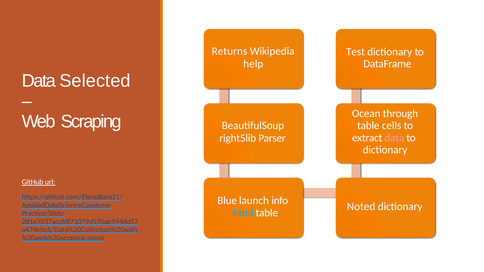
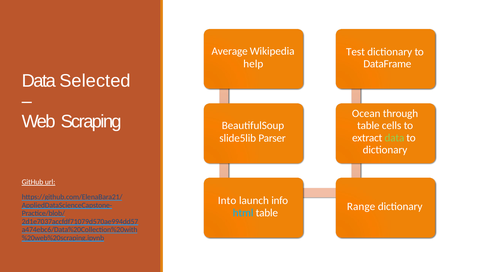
Returns: Returns -> Average
data at (394, 138) colour: pink -> light green
right5lib: right5lib -> slide5lib
Blue: Blue -> Into
Noted: Noted -> Range
